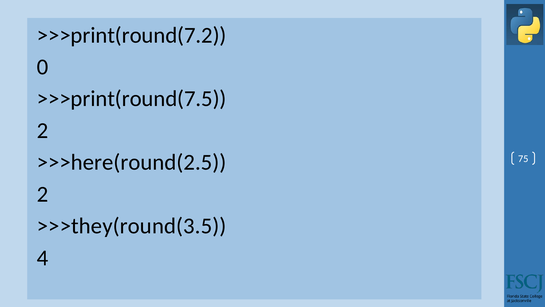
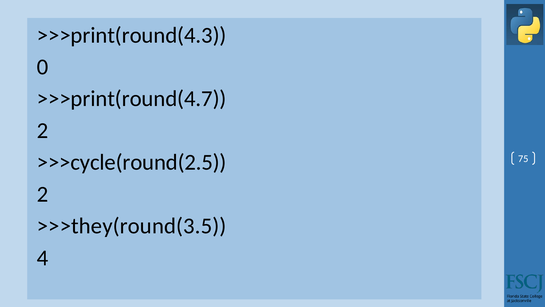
>>>print(round(7.2: >>>print(round(7.2 -> >>>print(round(4.3
>>>print(round(7.5: >>>print(round(7.5 -> >>>print(round(4.7
>>>here(round(2.5: >>>here(round(2.5 -> >>>cycle(round(2.5
